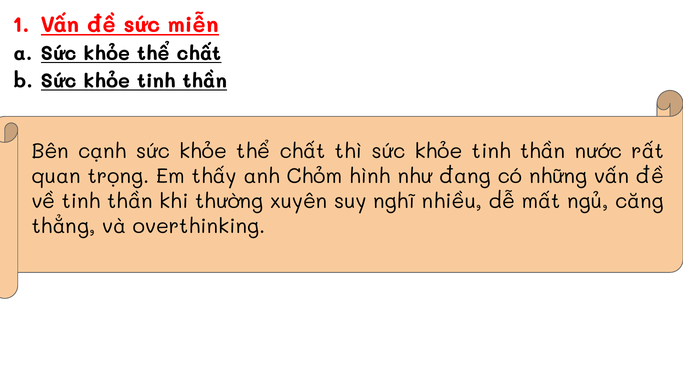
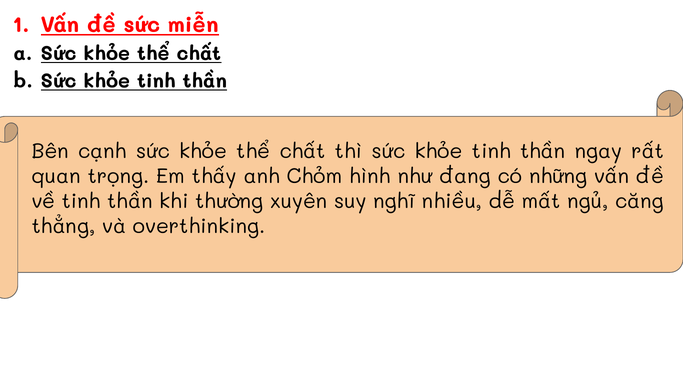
nước: nước -> ngay
